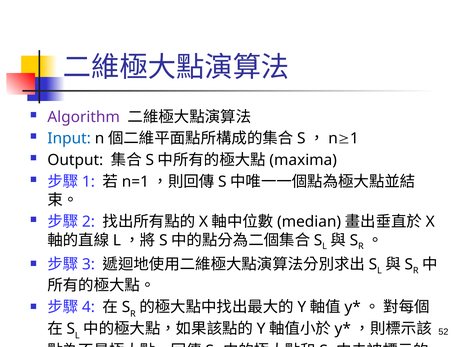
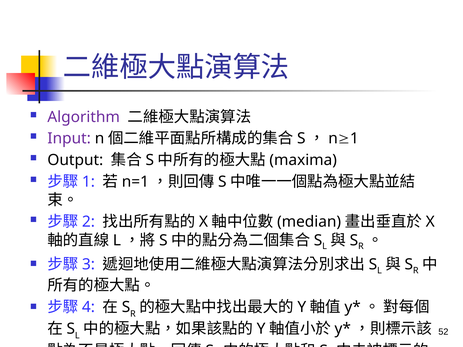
Input colour: blue -> purple
